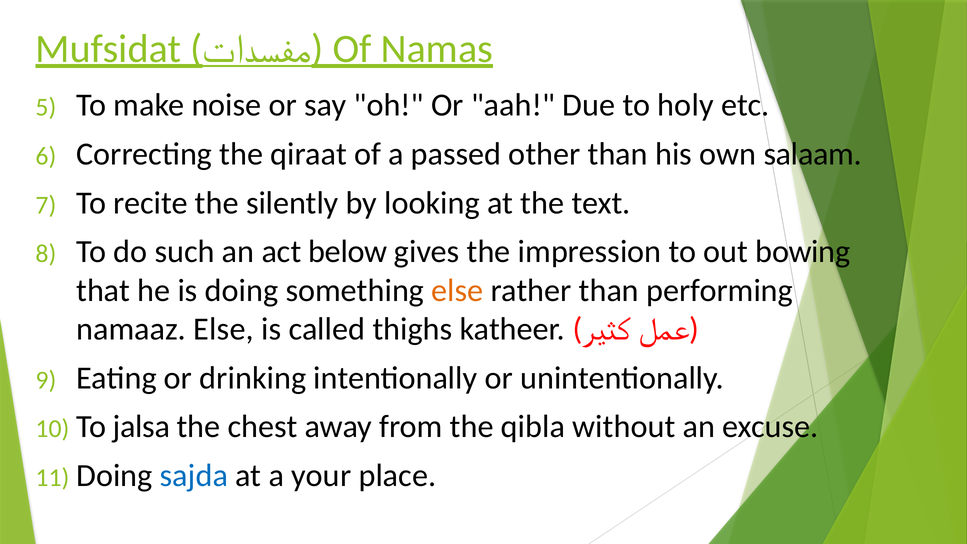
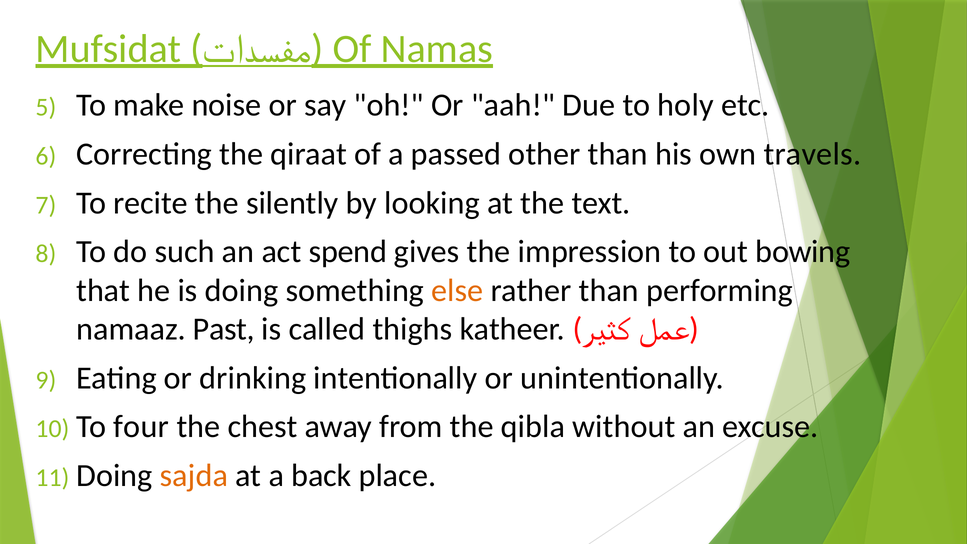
salaam: salaam -> travels
below: below -> spend
namaaz Else: Else -> Past
jalsa: jalsa -> four
sajda colour: blue -> orange
your: your -> back
